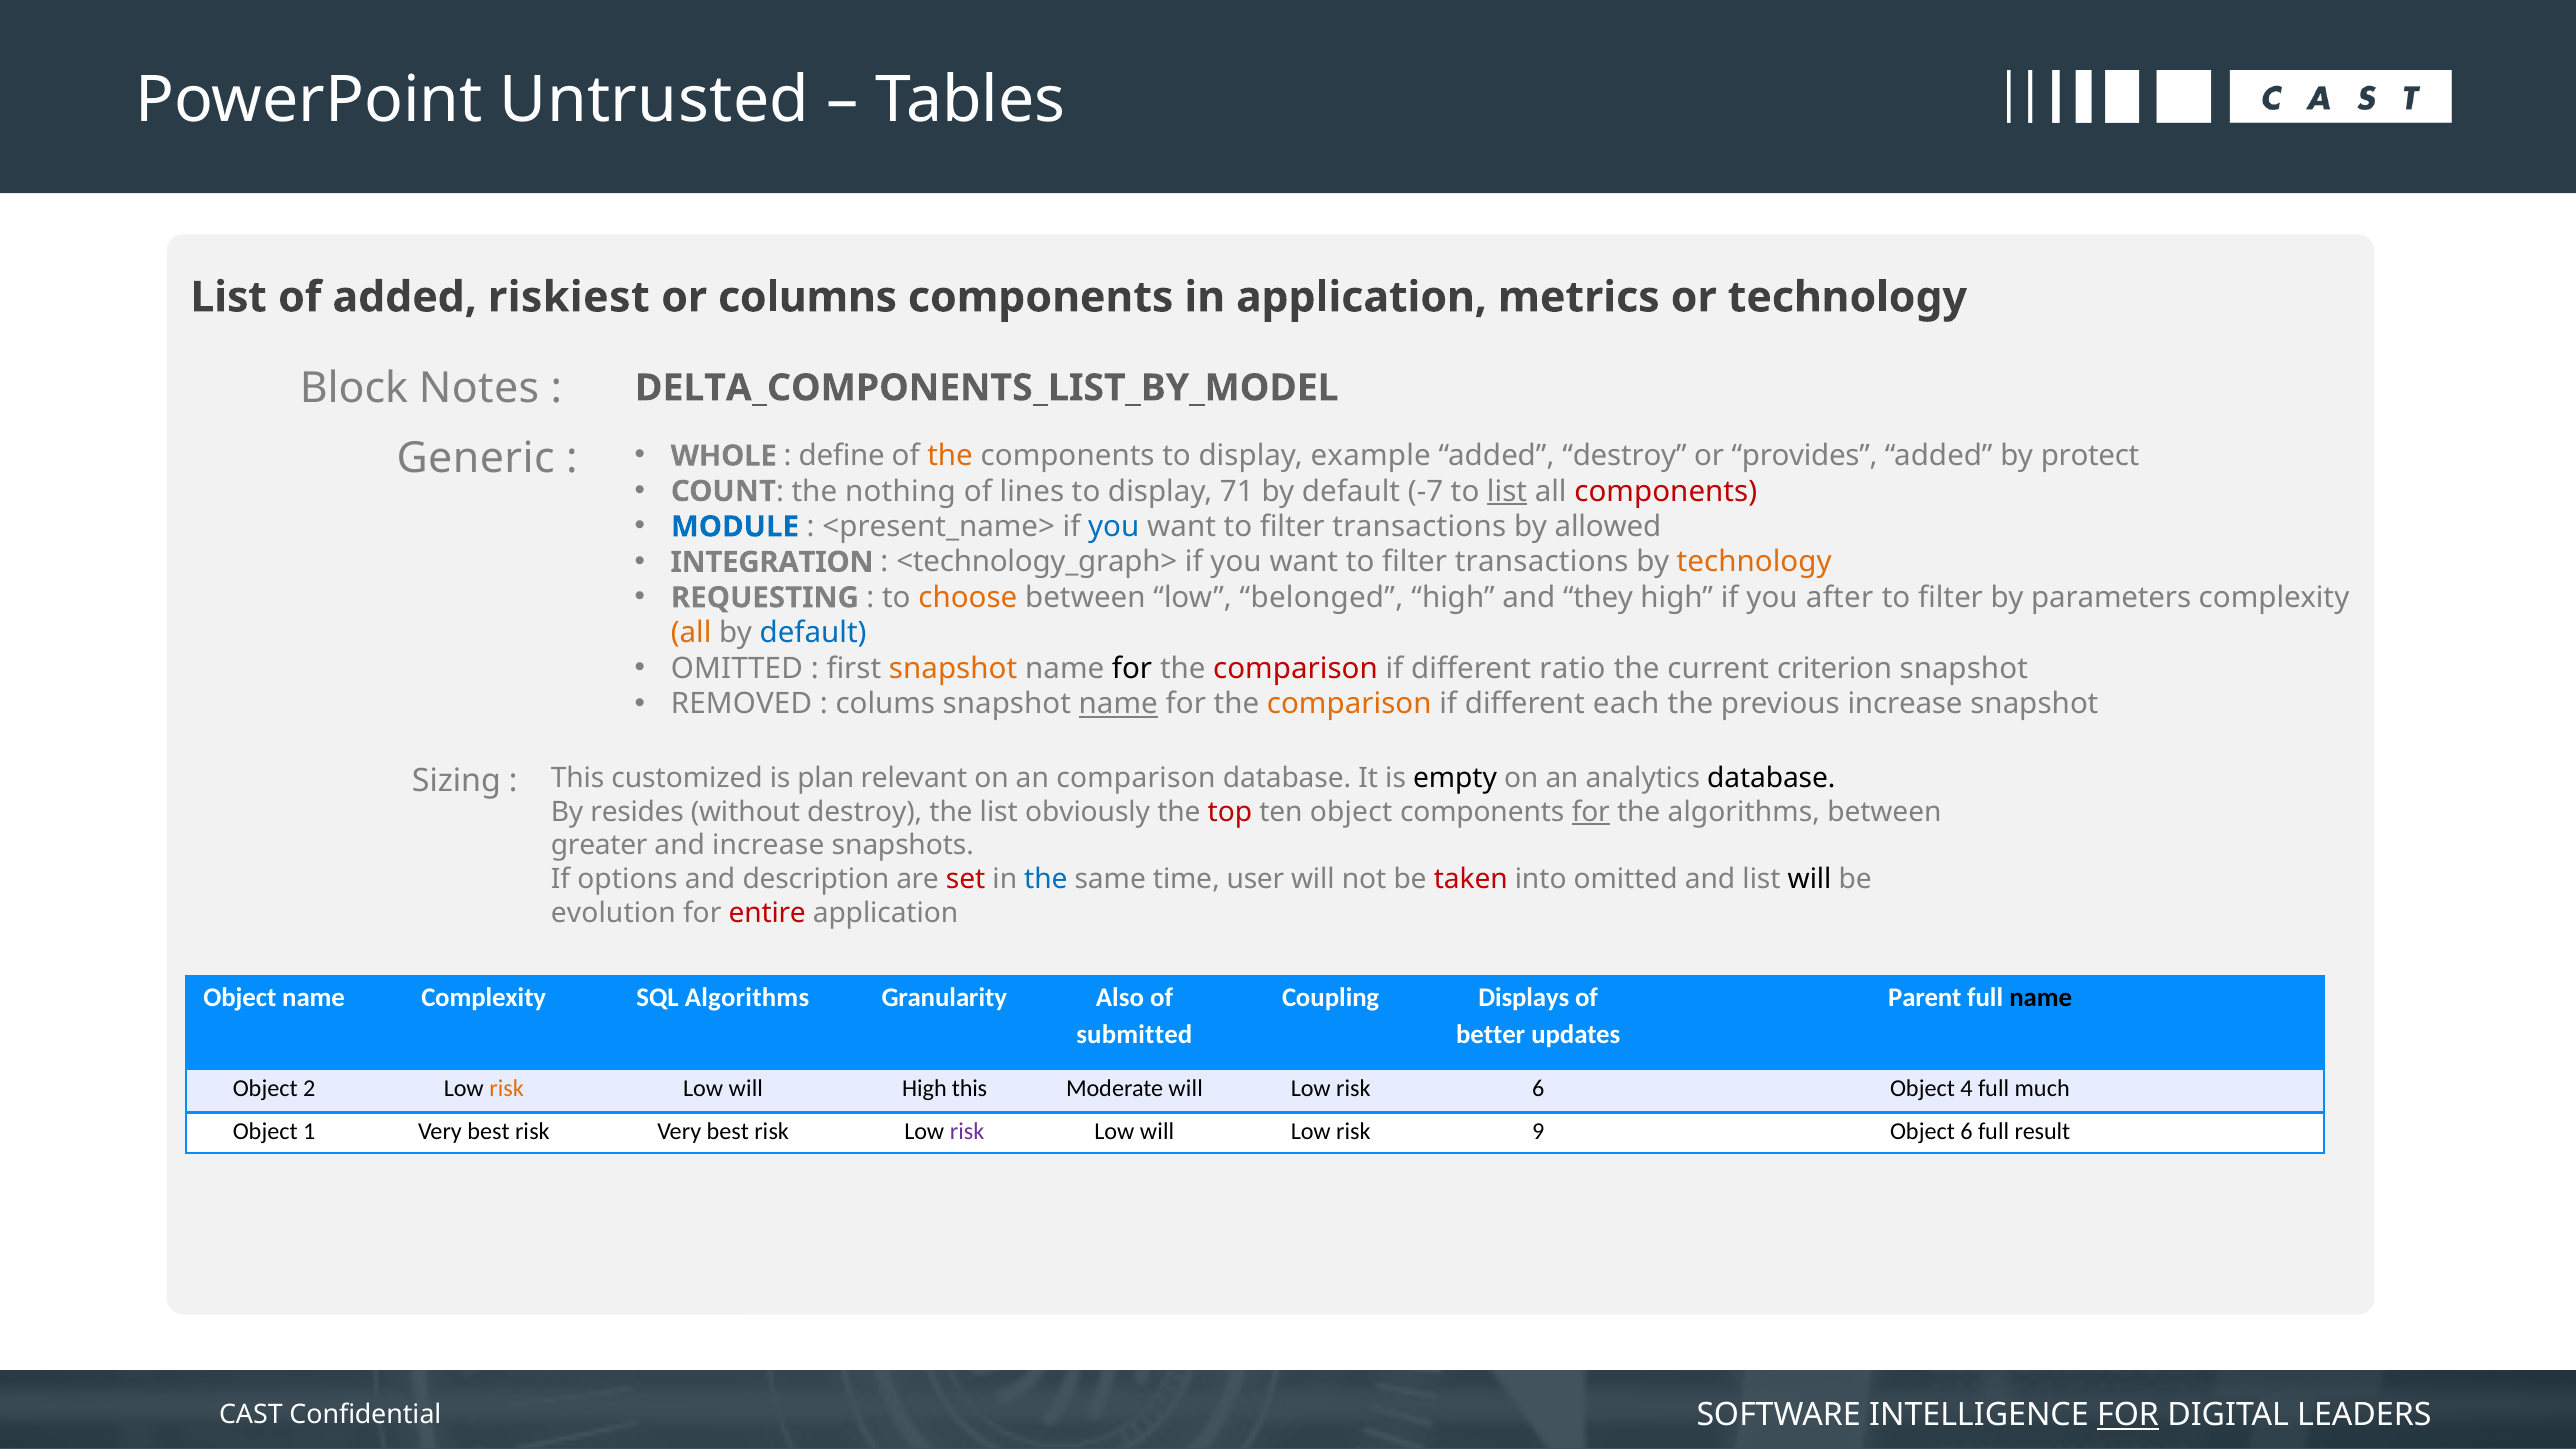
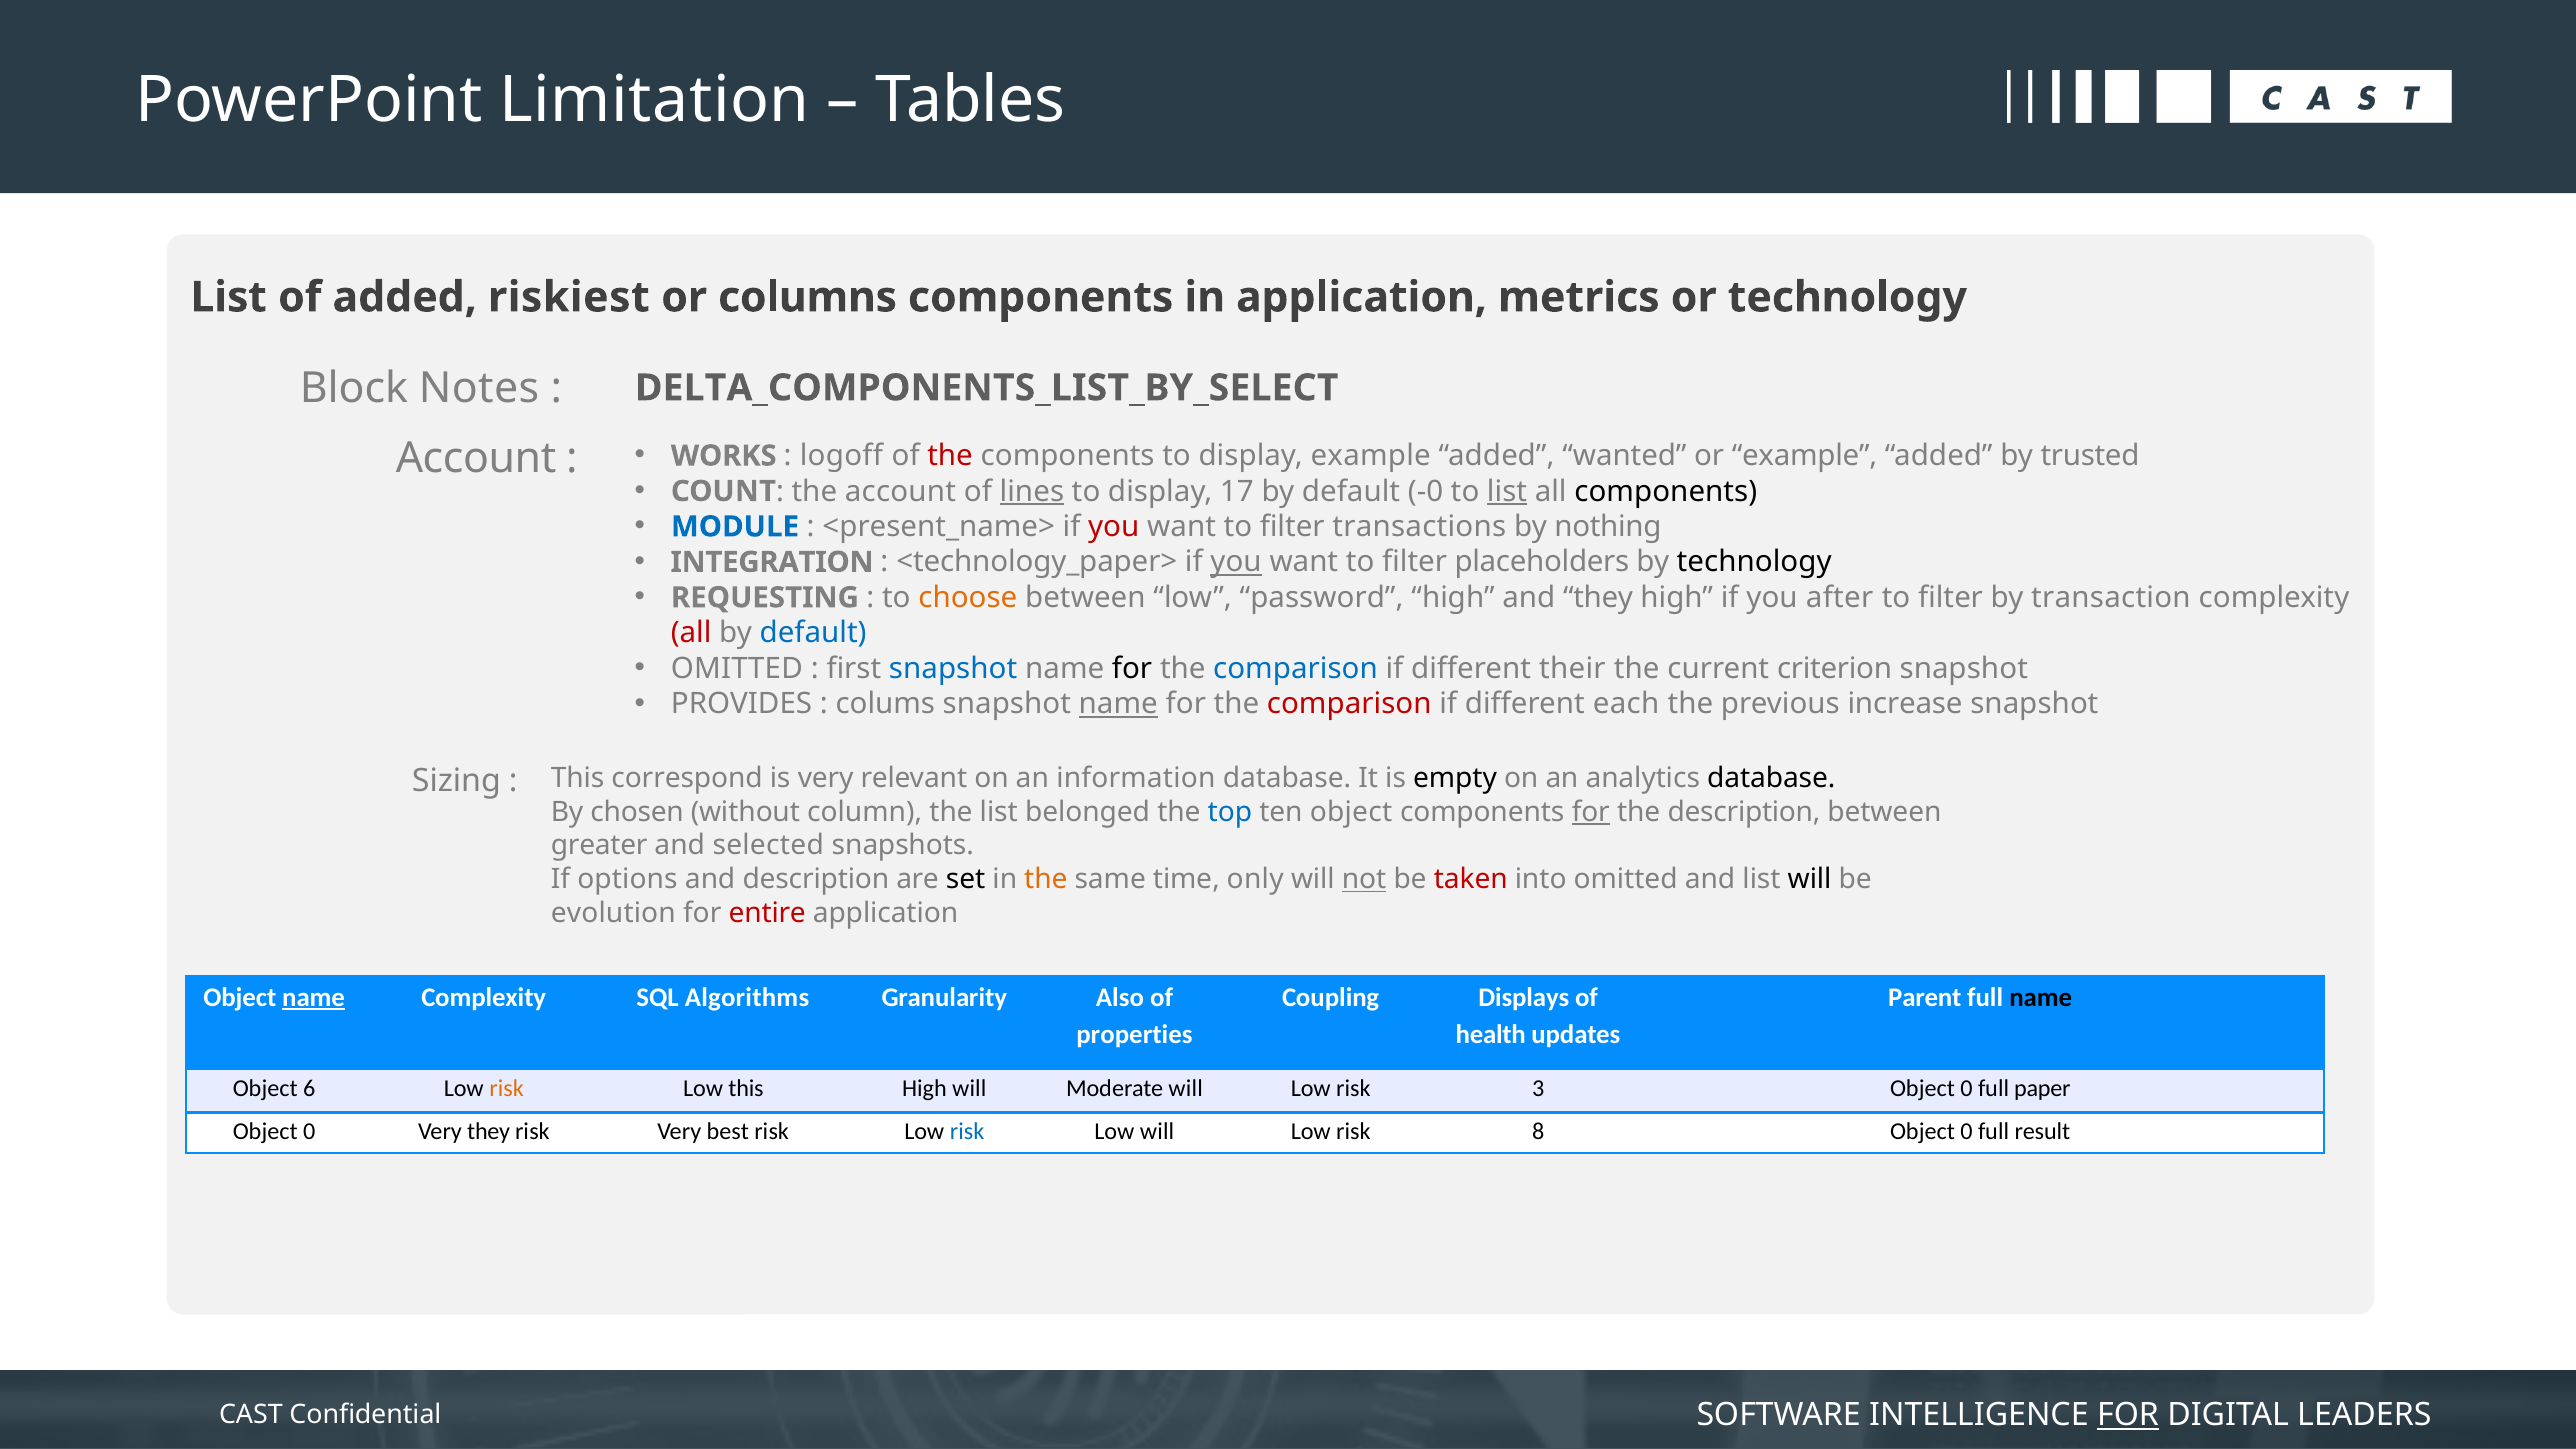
Untrusted: Untrusted -> Limitation
DELTA_COMPONENTS_LIST_BY_MODEL: DELTA_COMPONENTS_LIST_BY_MODEL -> DELTA_COMPONENTS_LIST_BY_SELECT
WHOLE: WHOLE -> WORKS
define: define -> logoff
the at (950, 456) colour: orange -> red
added destroy: destroy -> wanted
or provides: provides -> example
protect: protect -> trusted
Generic at (476, 458): Generic -> Account
the nothing: nothing -> account
lines underline: none -> present
71: 71 -> 17
-7: -7 -> -0
components at (1666, 491) colour: red -> black
you at (1114, 527) colour: blue -> red
allowed: allowed -> nothing
<technology_graph>: <technology_graph> -> <technology_paper>
you at (1236, 562) underline: none -> present
transactions at (1542, 562): transactions -> placeholders
technology at (1754, 562) colour: orange -> black
belonged: belonged -> password
parameters: parameters -> transaction
all at (691, 633) colour: orange -> red
snapshot at (953, 669) colour: orange -> blue
comparison at (1295, 669) colour: red -> blue
ratio: ratio -> their
REMOVED: REMOVED -> PROVIDES
comparison at (1349, 704) colour: orange -> red
customized: customized -> correspond
is plan: plan -> very
an comparison: comparison -> information
resides: resides -> chosen
without destroy: destroy -> column
obviously: obviously -> belonged
top colour: red -> blue
the algorithms: algorithms -> description
and increase: increase -> selected
set colour: red -> black
the at (1046, 879) colour: blue -> orange
user: user -> only
not underline: none -> present
name at (314, 997) underline: none -> present
submitted: submitted -> properties
better: better -> health
2: 2 -> 6
will at (746, 1089): will -> this
High this: this -> will
risk 6: 6 -> 3
4 at (1967, 1089): 4 -> 0
much: much -> paper
1 at (309, 1132): 1 -> 0
best at (489, 1132): best -> they
risk at (967, 1132) colour: purple -> blue
9: 9 -> 8
6 at (1967, 1132): 6 -> 0
